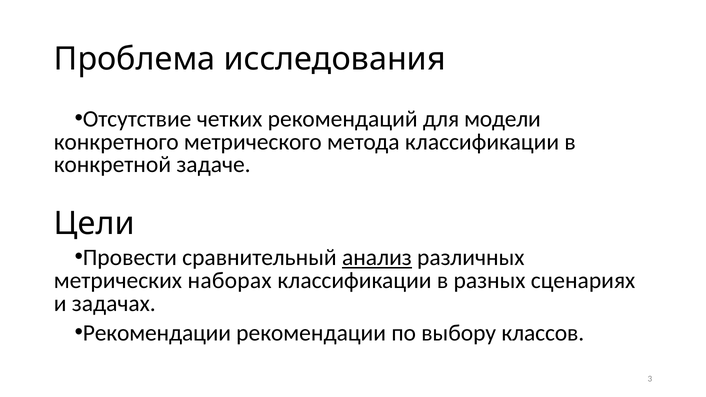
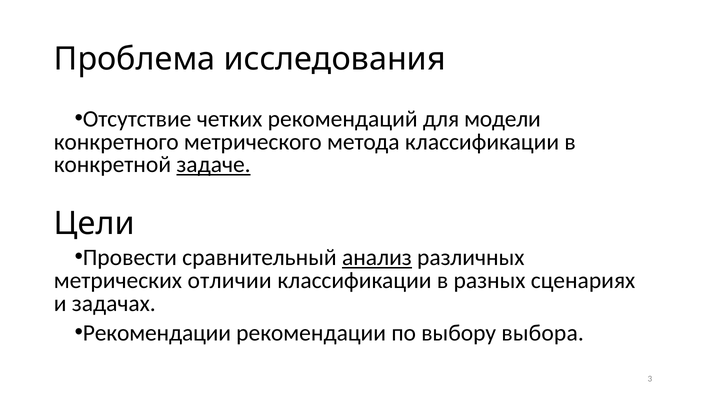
задаче underline: none -> present
наборах: наборах -> отличии
классов: классов -> выбора
